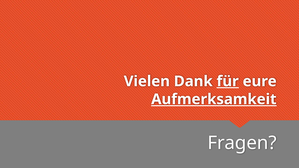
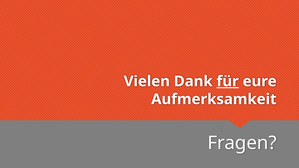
Aufmerksamkeit underline: present -> none
